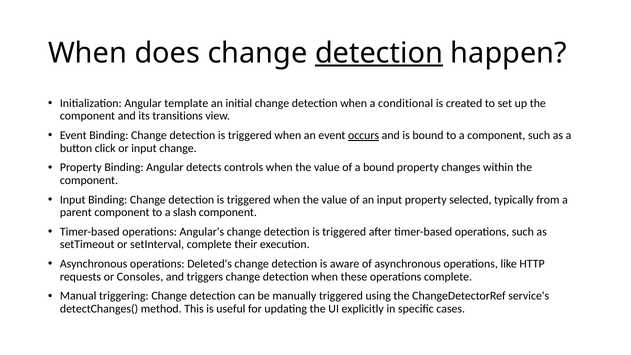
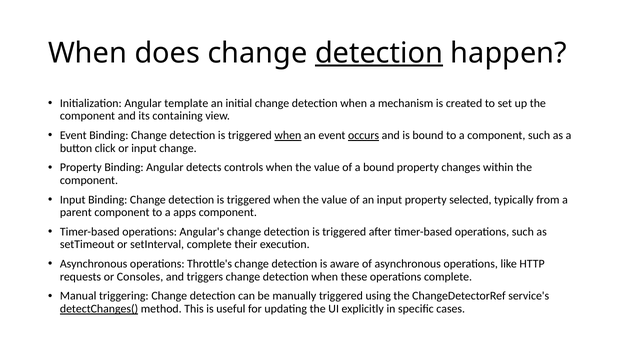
conditional: conditional -> mechanism
transitions: transitions -> containing
when at (288, 135) underline: none -> present
slash: slash -> apps
Deleted's: Deleted's -> Throttle's
detectChanges( underline: none -> present
